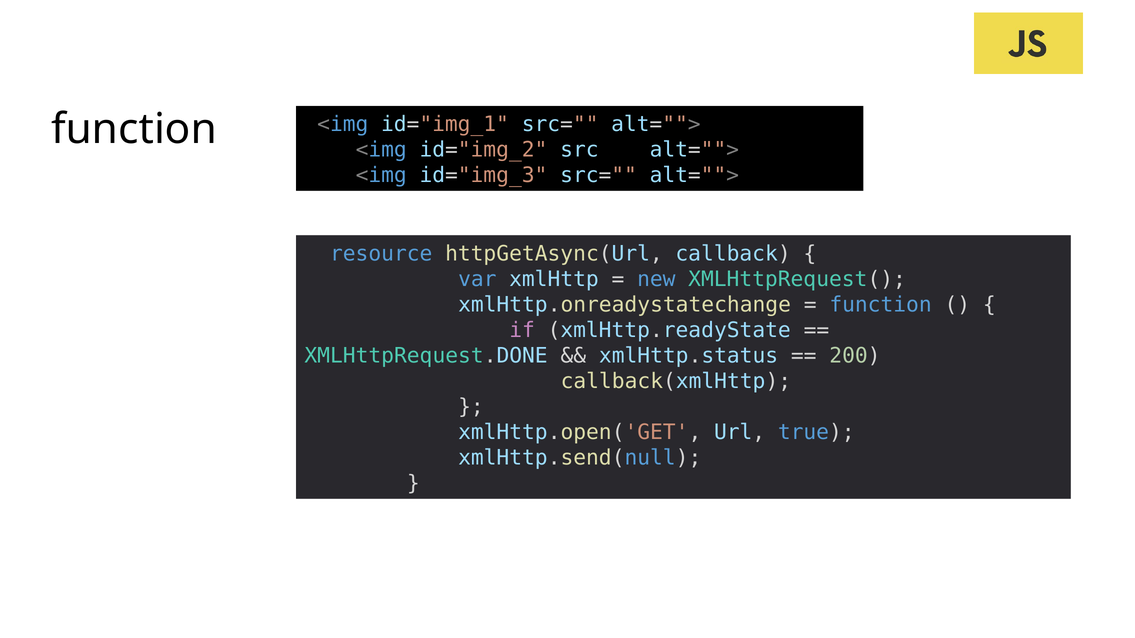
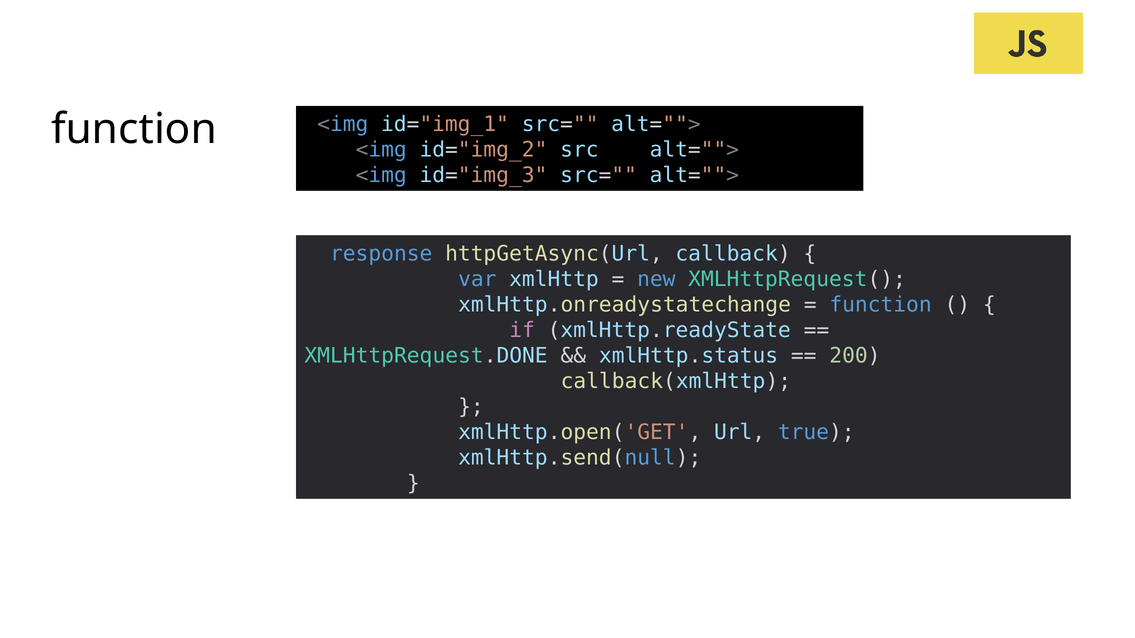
resource: resource -> response
